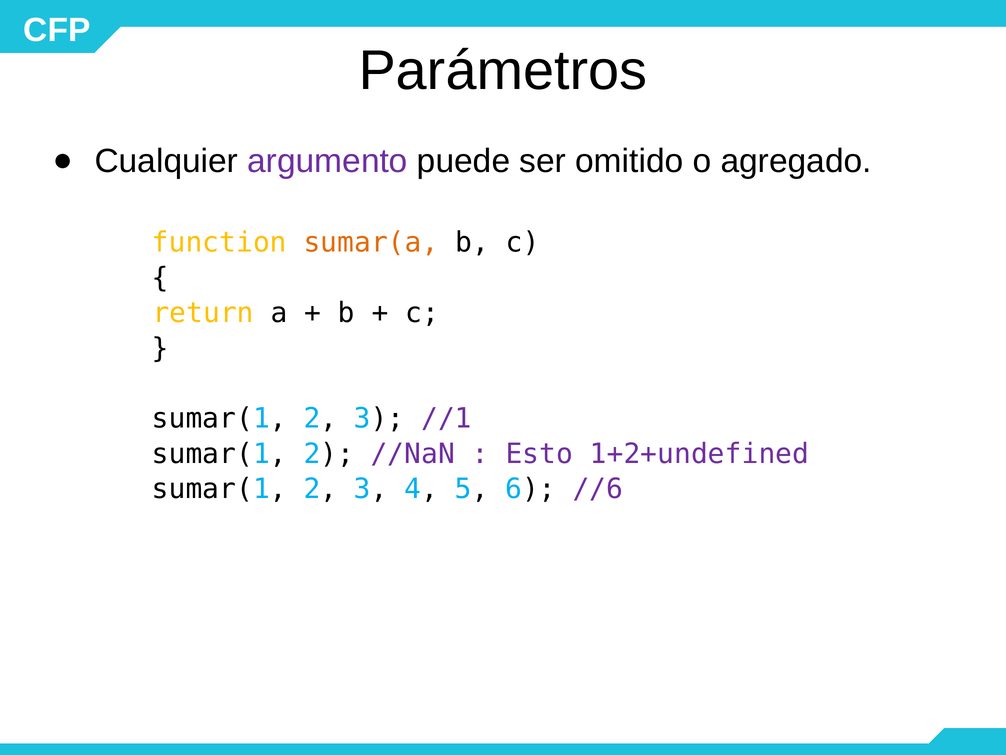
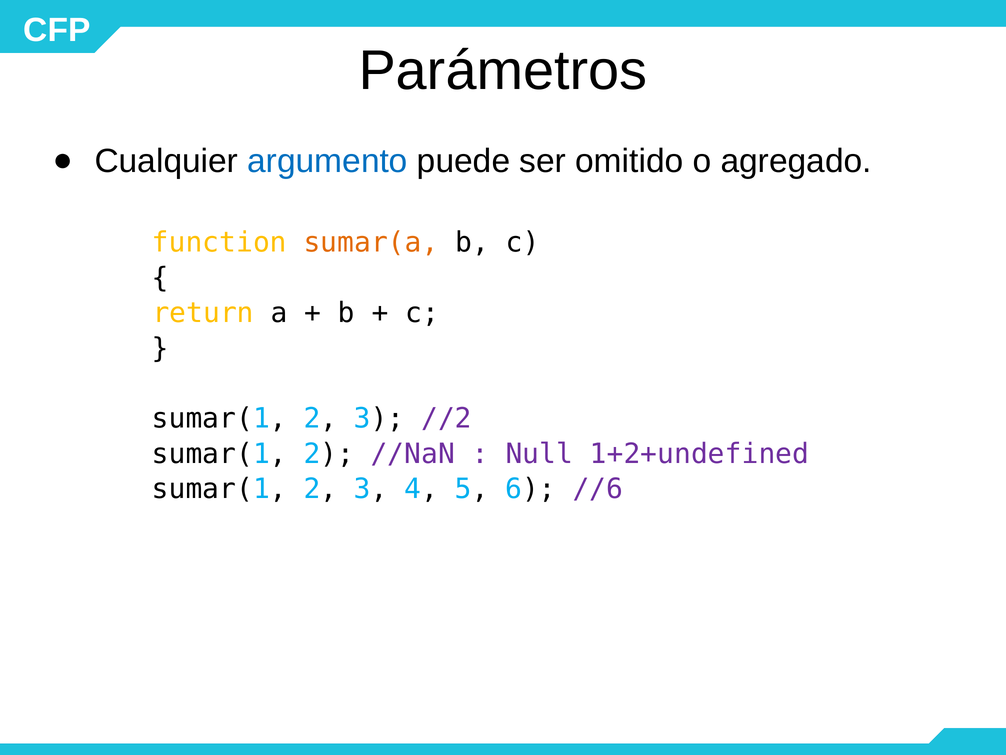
argumento colour: purple -> blue
//1: //1 -> //2
Esto: Esto -> Null
